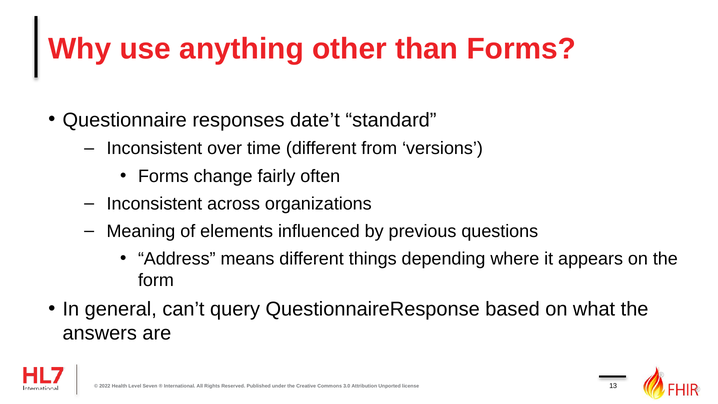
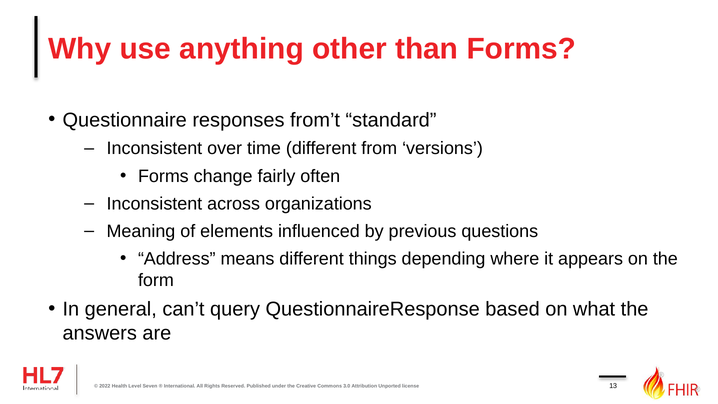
date’t: date’t -> from’t
